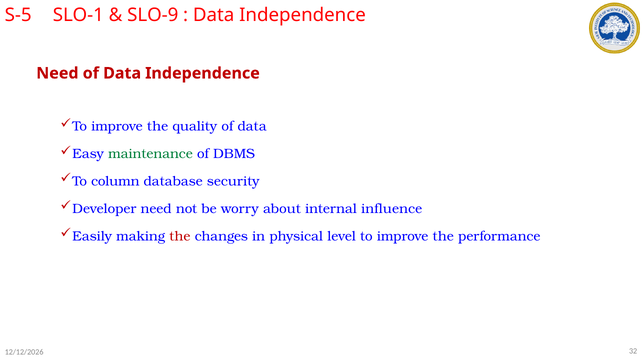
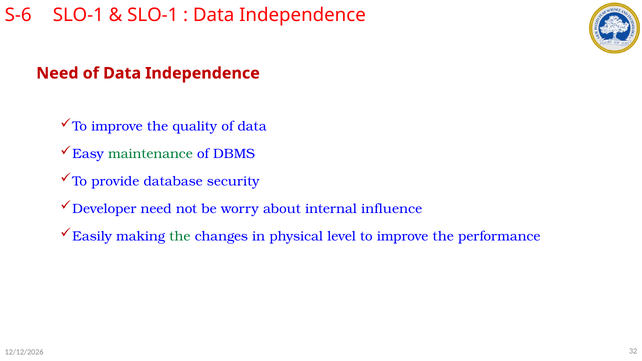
S-5: S-5 -> S-6
SLO-9 at (153, 15): SLO-9 -> SLO-1
column: column -> provide
the at (180, 236) colour: red -> green
